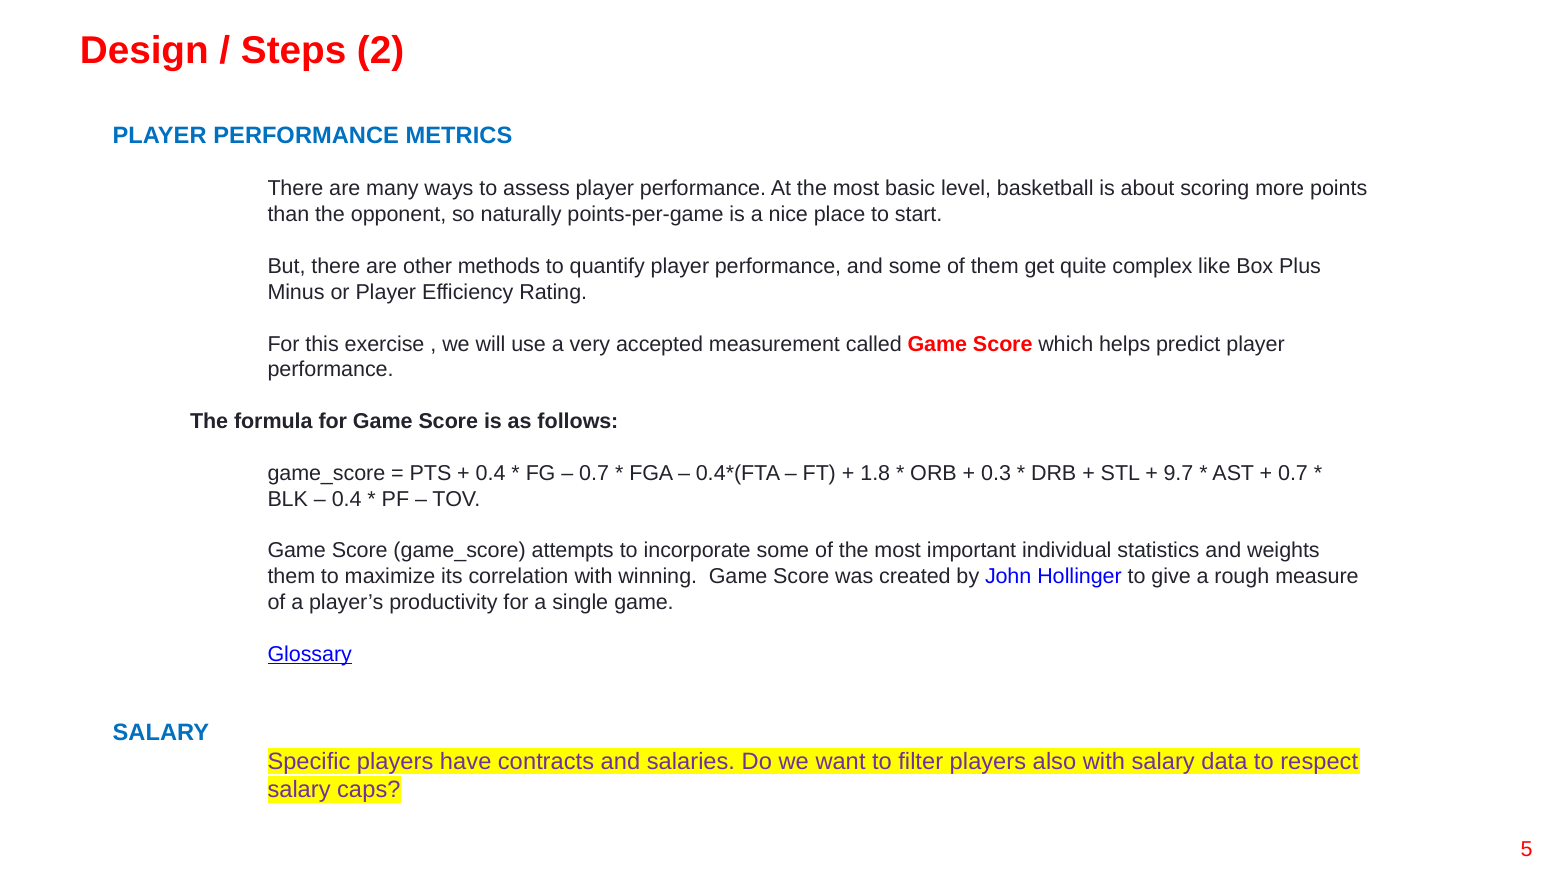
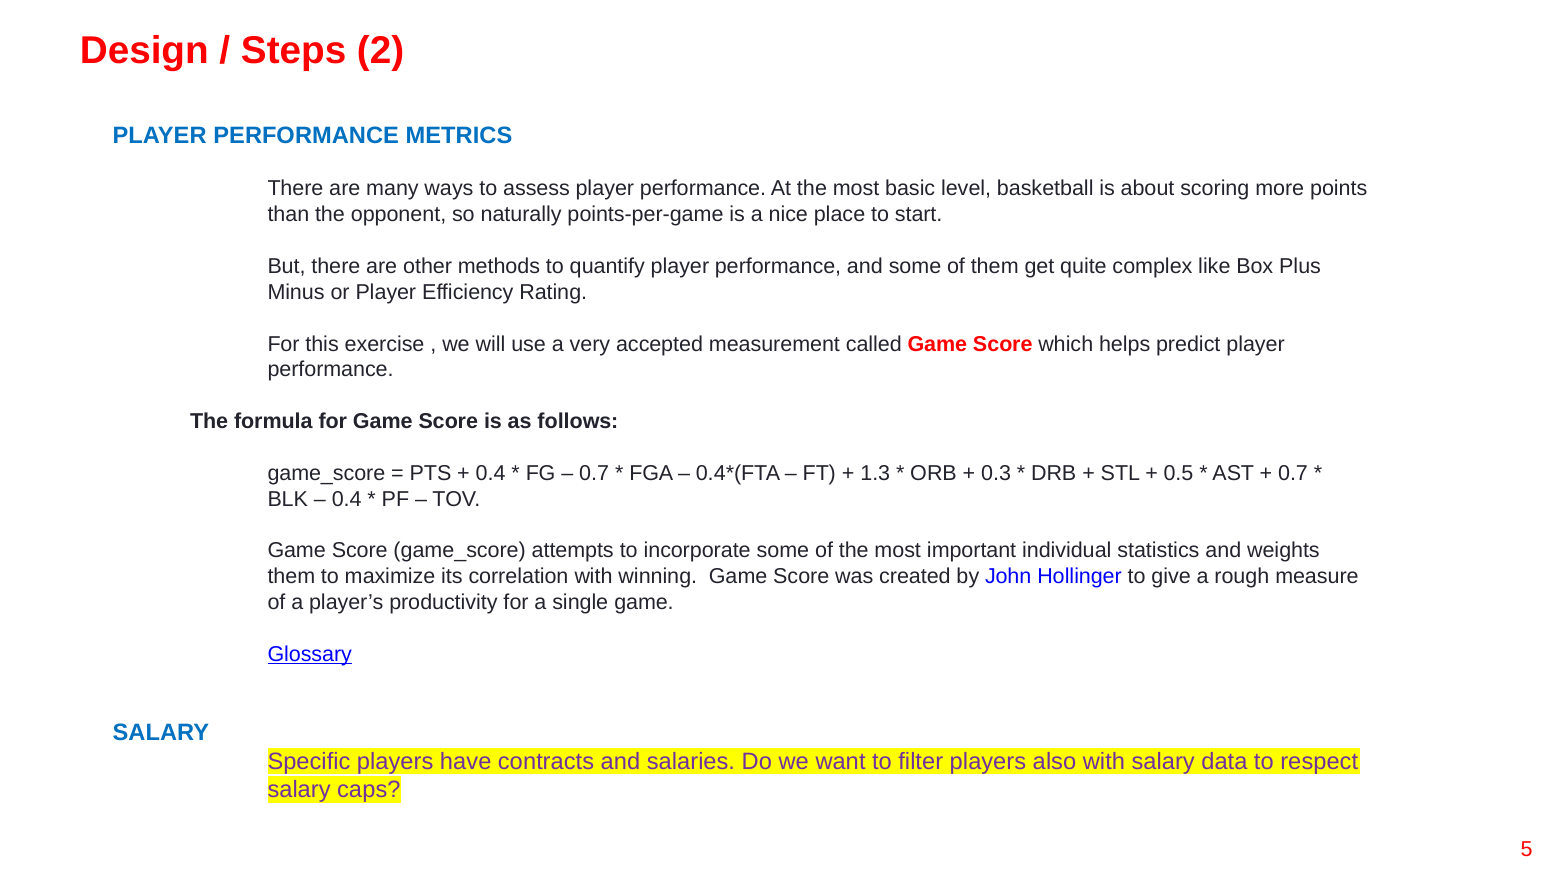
1.8: 1.8 -> 1.3
9.7: 9.7 -> 0.5
